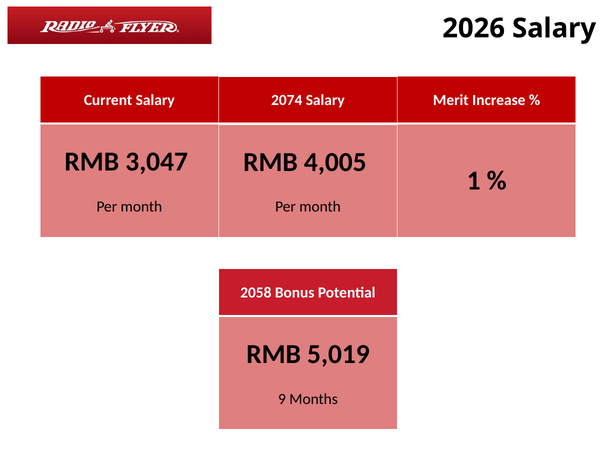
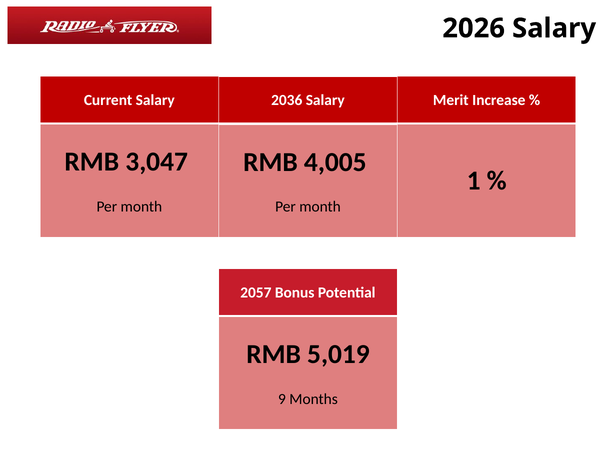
2074: 2074 -> 2036
2058: 2058 -> 2057
